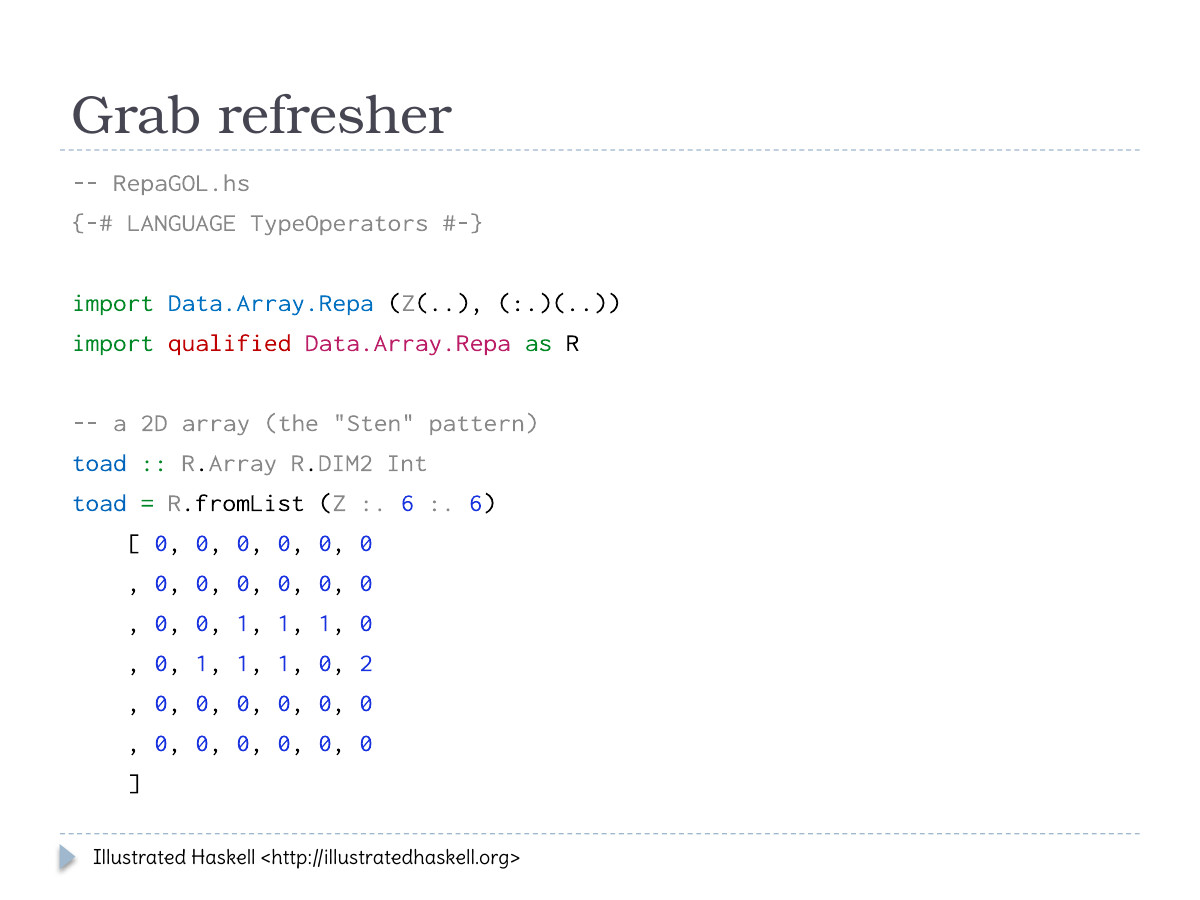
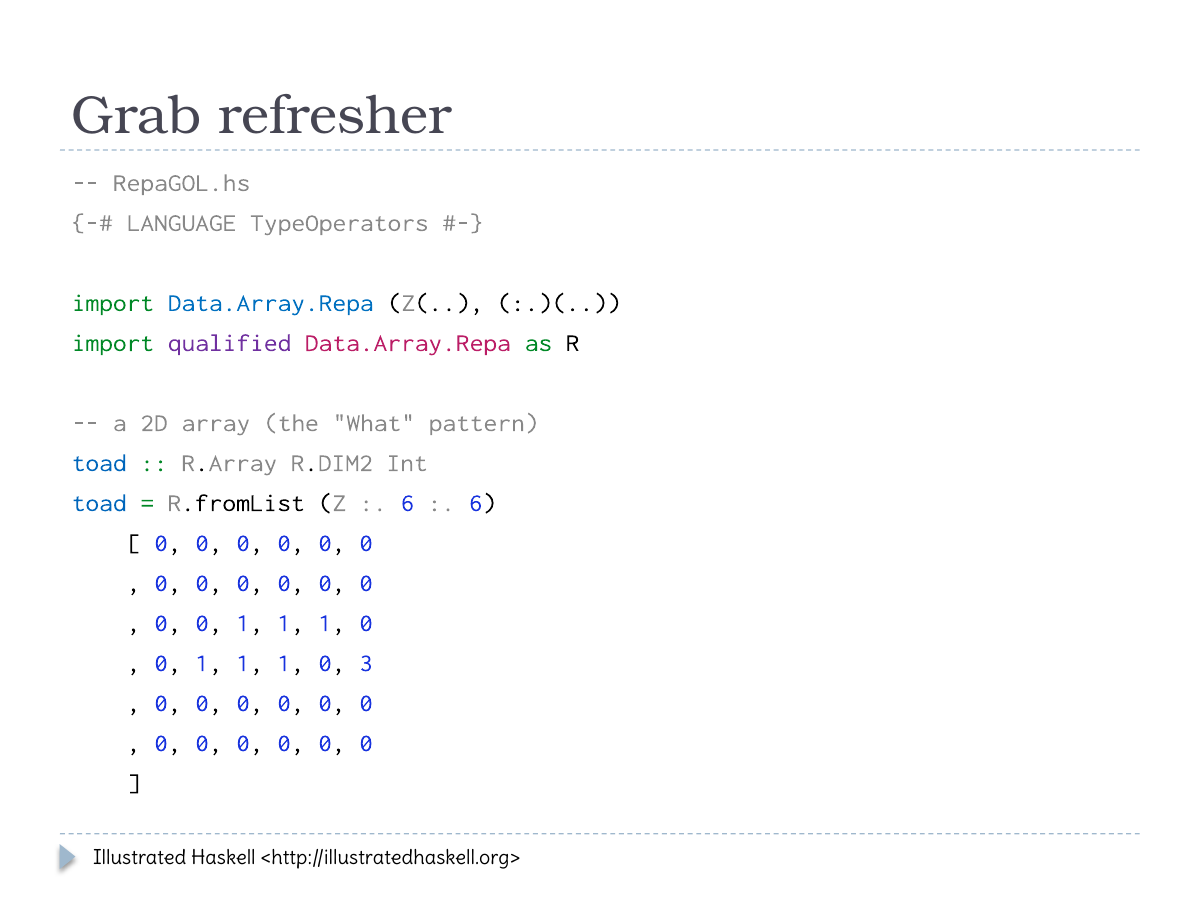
qualified colour: red -> purple
Sten: Sten -> What
2: 2 -> 3
